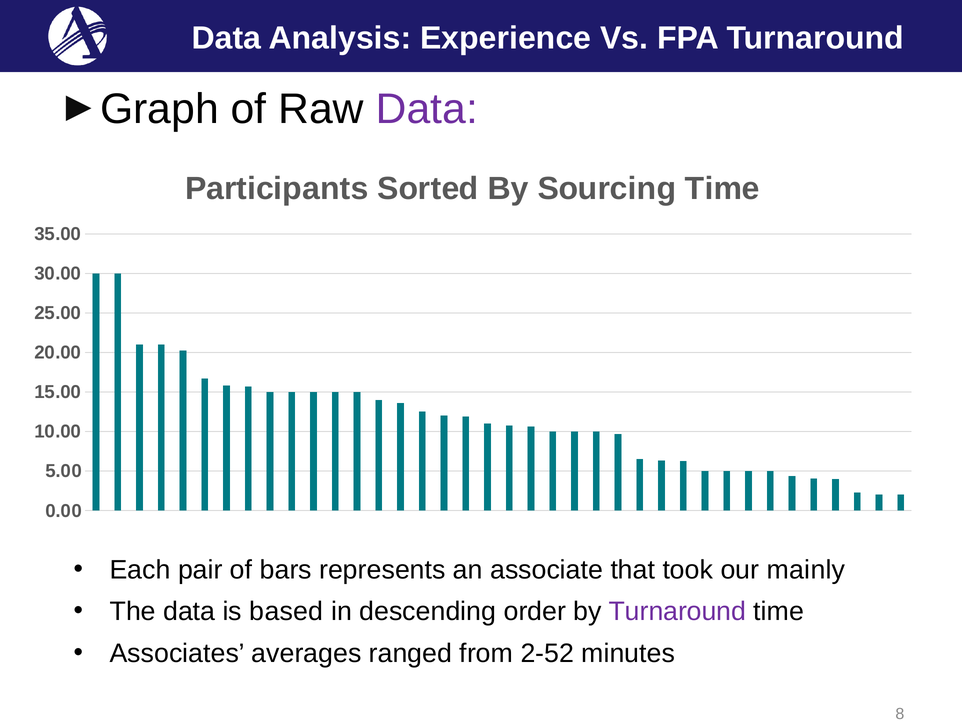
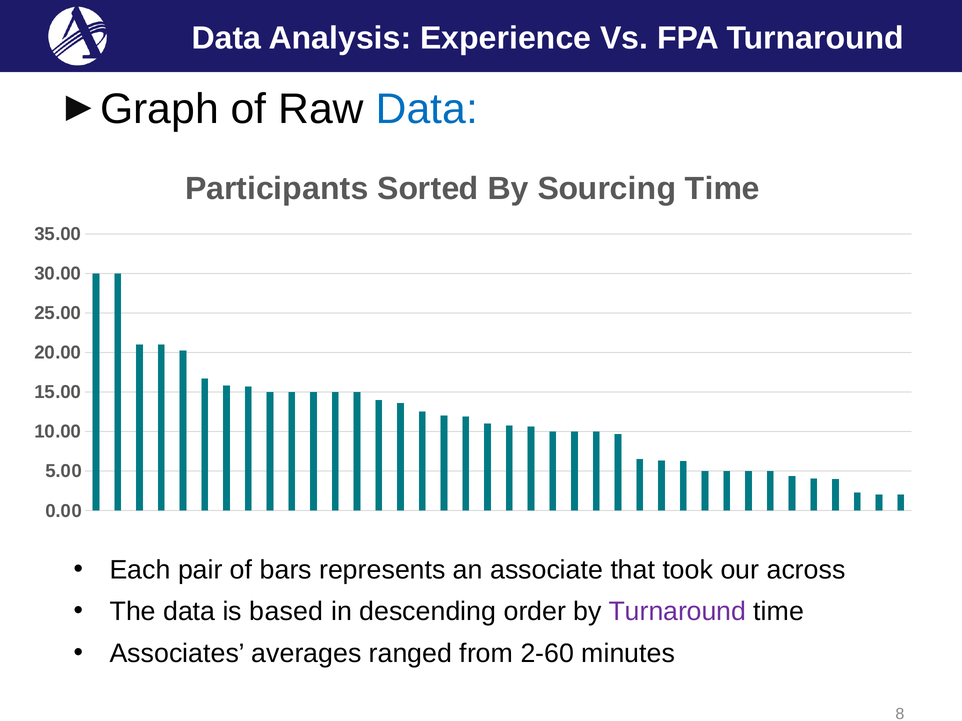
Data at (427, 109) colour: purple -> blue
mainly: mainly -> across
2-52: 2-52 -> 2-60
